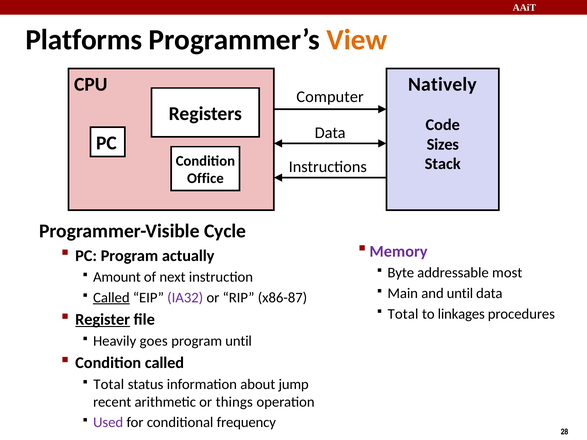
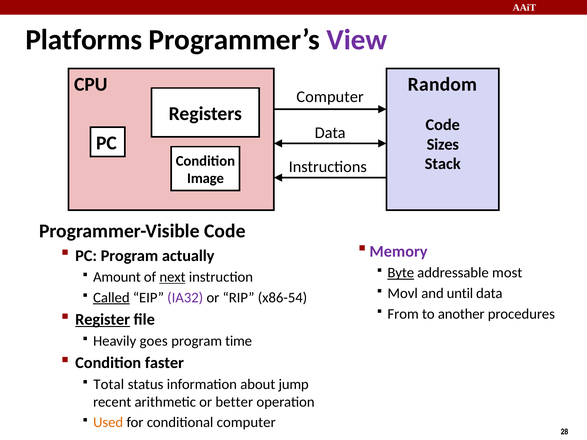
View colour: orange -> purple
Natively: Natively -> Random
Office: Office -> Image
Programmer-Visible Cycle: Cycle -> Code
Byte underline: none -> present
next underline: none -> present
Main: Main -> Movl
x86-87: x86-87 -> x86-54
Total at (403, 314): Total -> From
linkages: linkages -> another
program until: until -> time
Condition called: called -> faster
things: things -> better
Used colour: purple -> orange
conditional frequency: frequency -> computer
